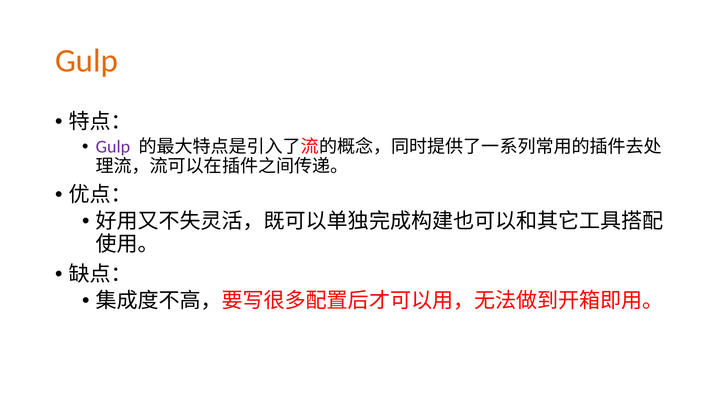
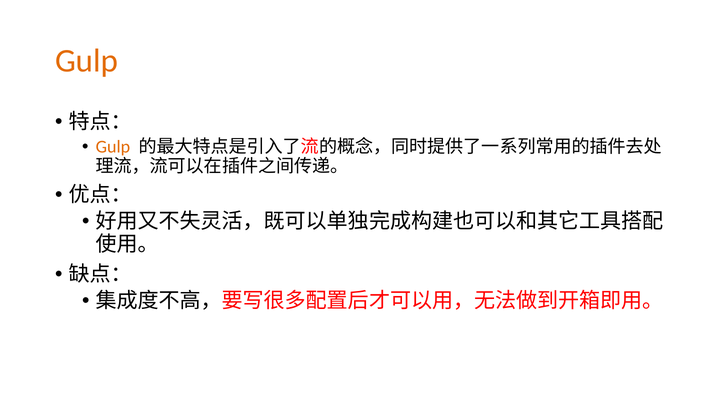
Gulp at (113, 147) colour: purple -> orange
